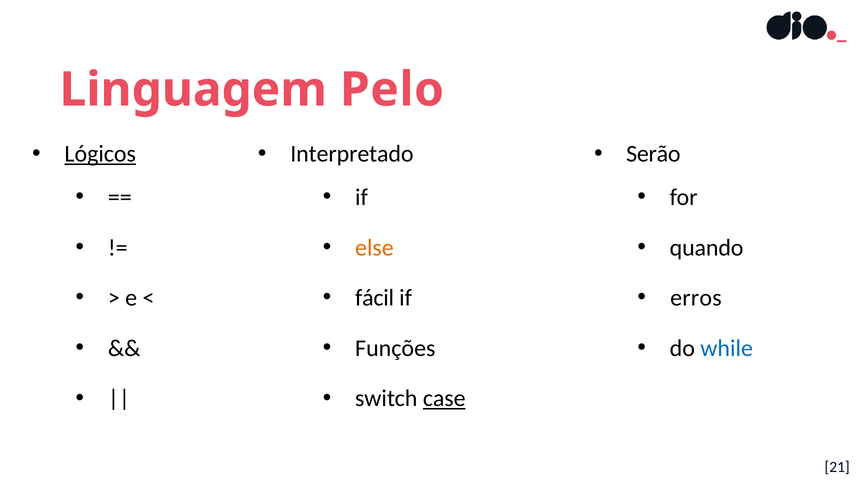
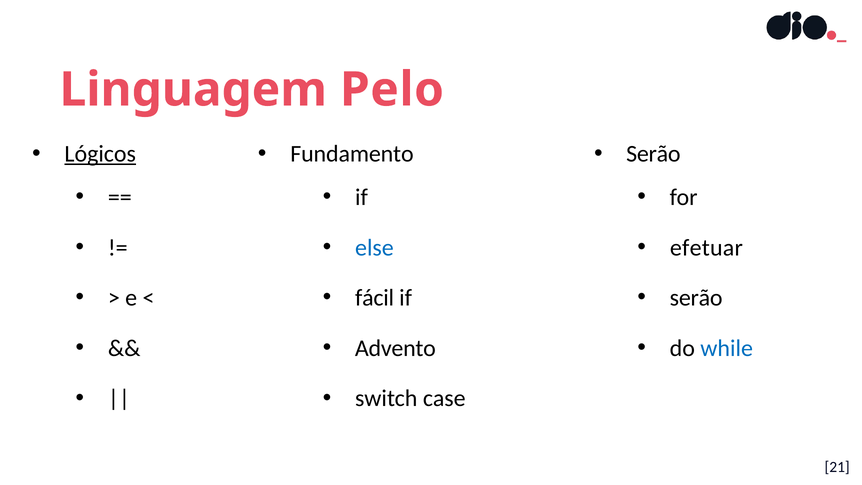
Interpretado: Interpretado -> Fundamento
else colour: orange -> blue
quando: quando -> efetuar
erros at (696, 298): erros -> serão
Funções: Funções -> Advento
case underline: present -> none
